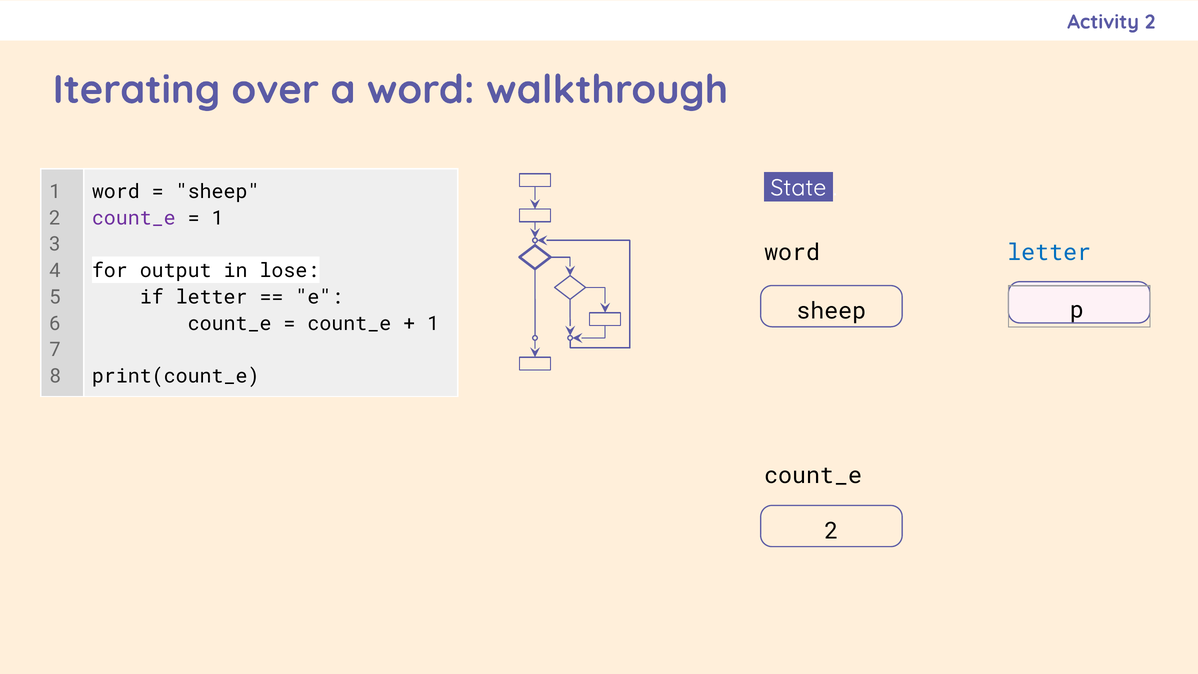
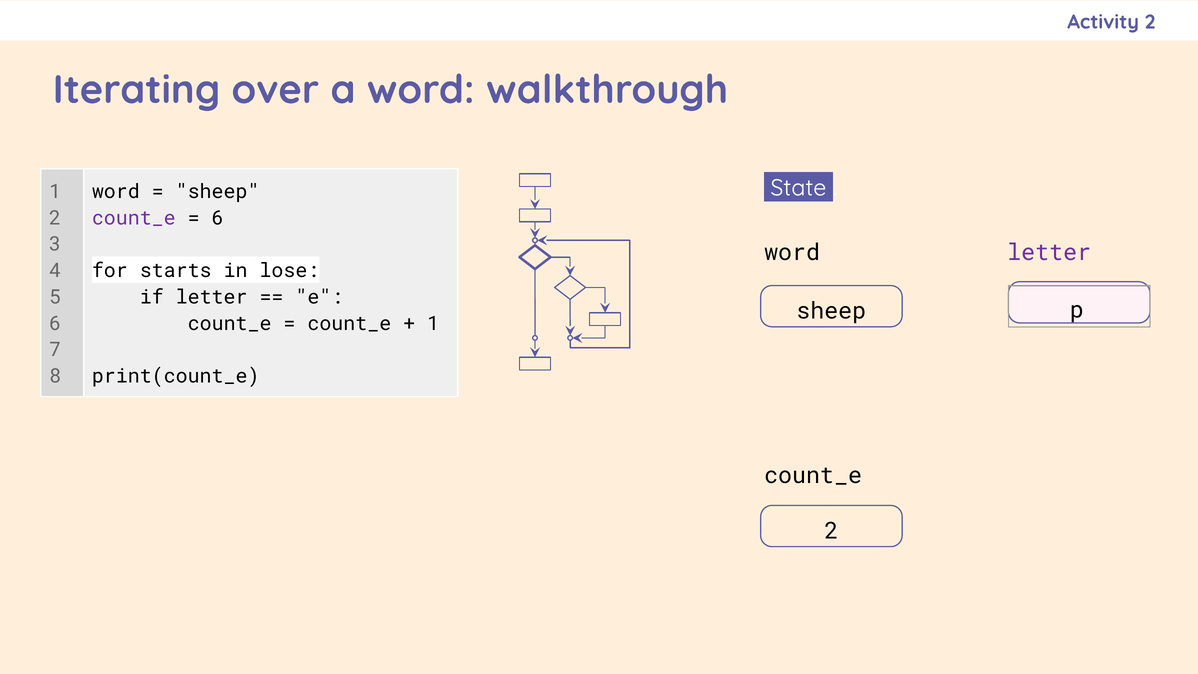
1 at (218, 218): 1 -> 6
letter at (1049, 253) colour: blue -> purple
output: output -> starts
